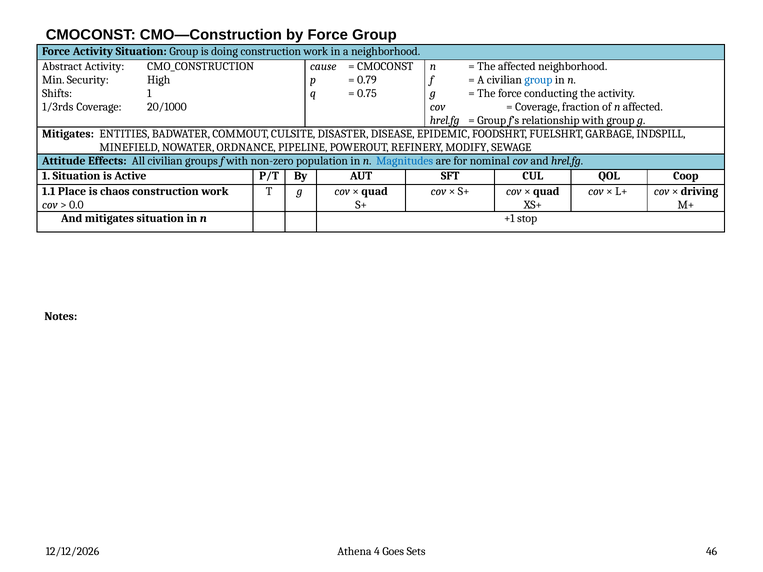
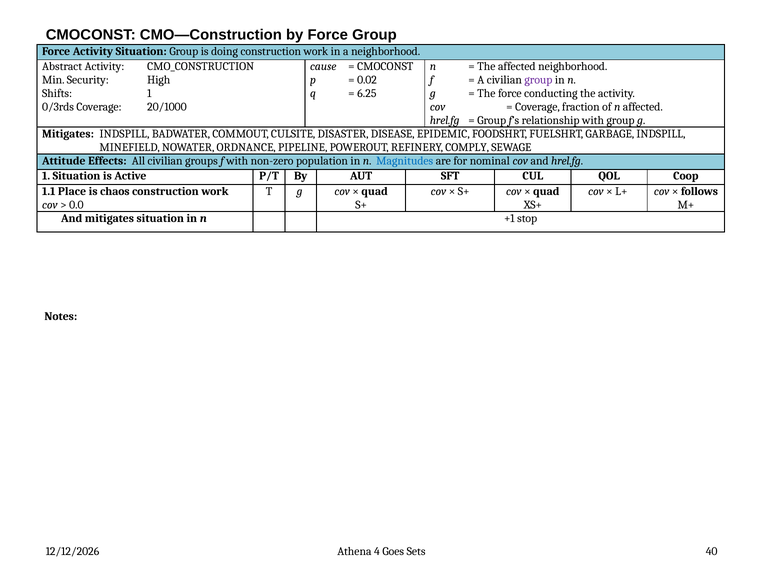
0.79: 0.79 -> 0.02
group at (538, 80) colour: blue -> purple
0.75: 0.75 -> 6.25
1/3rds: 1/3rds -> 0/3rds
Mitigates ENTITIES: ENTITIES -> INDSPILL
MODIFY: MODIFY -> COMPLY
driving: driving -> follows
46: 46 -> 40
